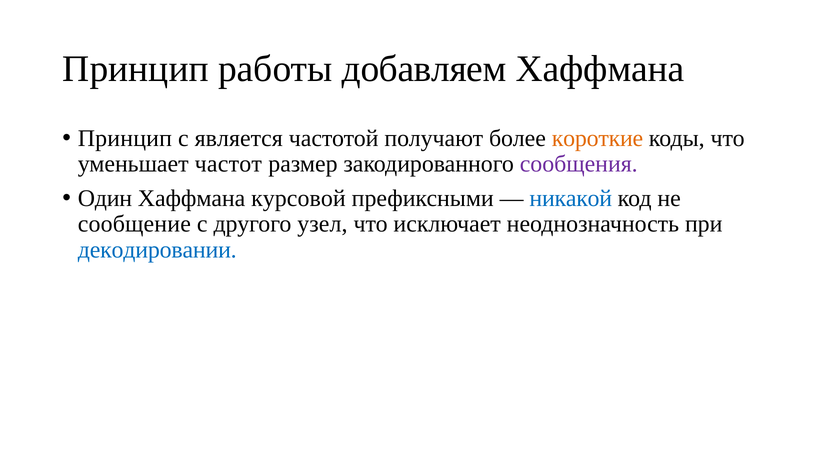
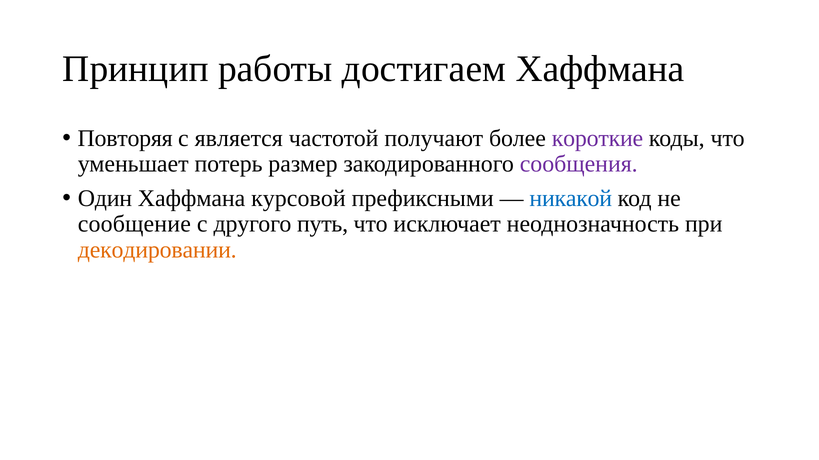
добавляем: добавляем -> достигаем
Принцип at (125, 138): Принцип -> Повторяя
короткие colour: orange -> purple
частот: частот -> потерь
узел: узел -> путь
декодировании colour: blue -> orange
